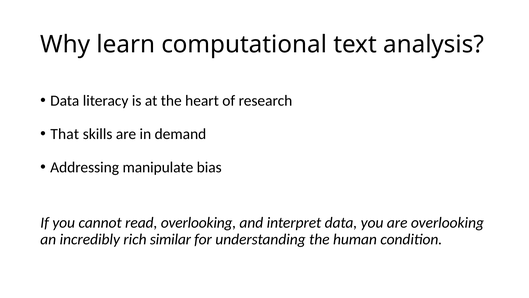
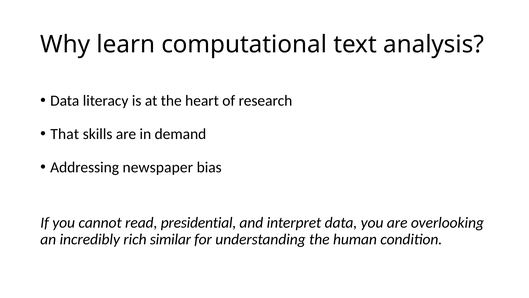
manipulate: manipulate -> newspaper
read overlooking: overlooking -> presidential
